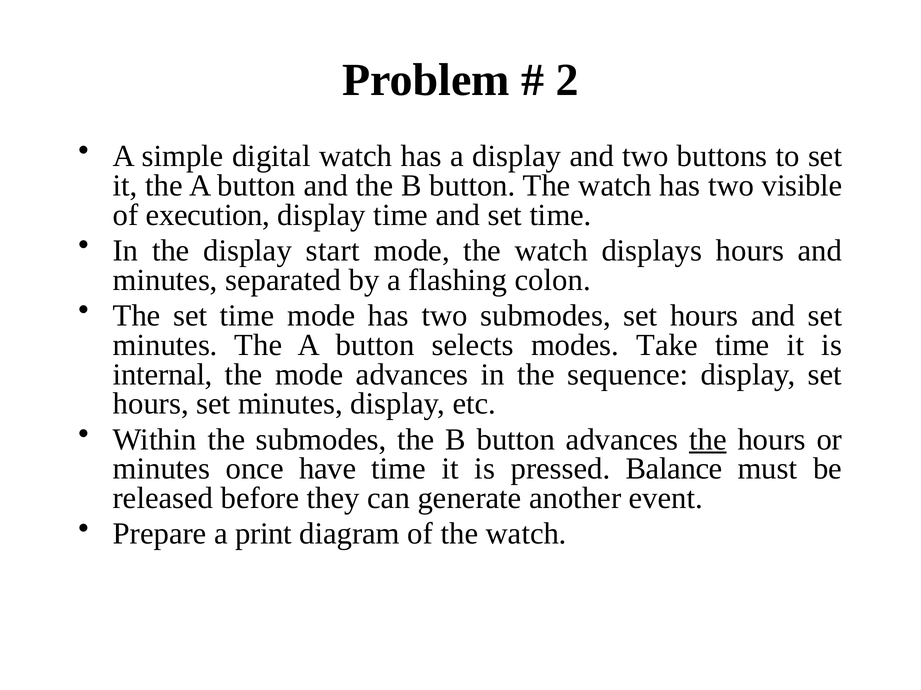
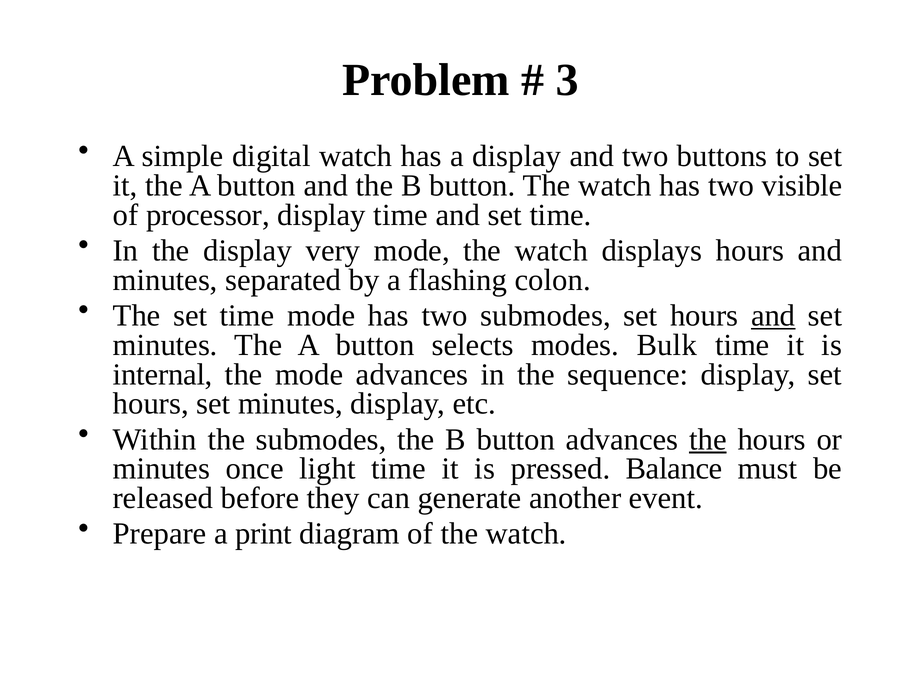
2: 2 -> 3
execution: execution -> processor
start: start -> very
and at (773, 316) underline: none -> present
Take: Take -> Bulk
have: have -> light
